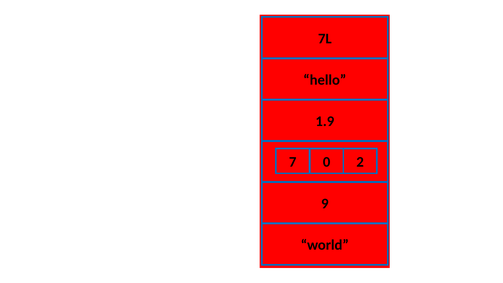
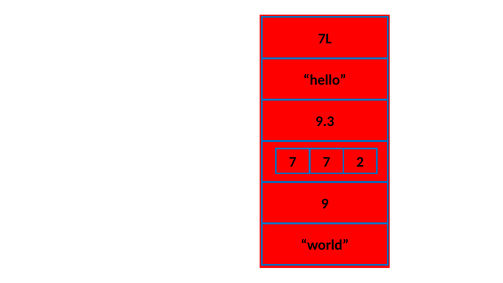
1.9: 1.9 -> 9.3
7 0: 0 -> 7
